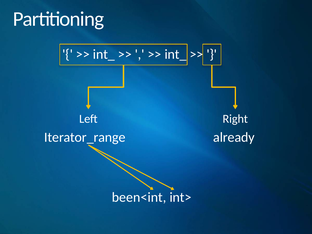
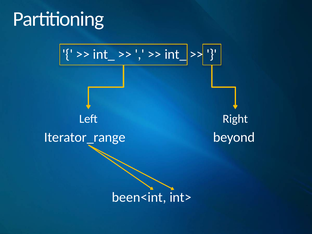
already: already -> beyond
